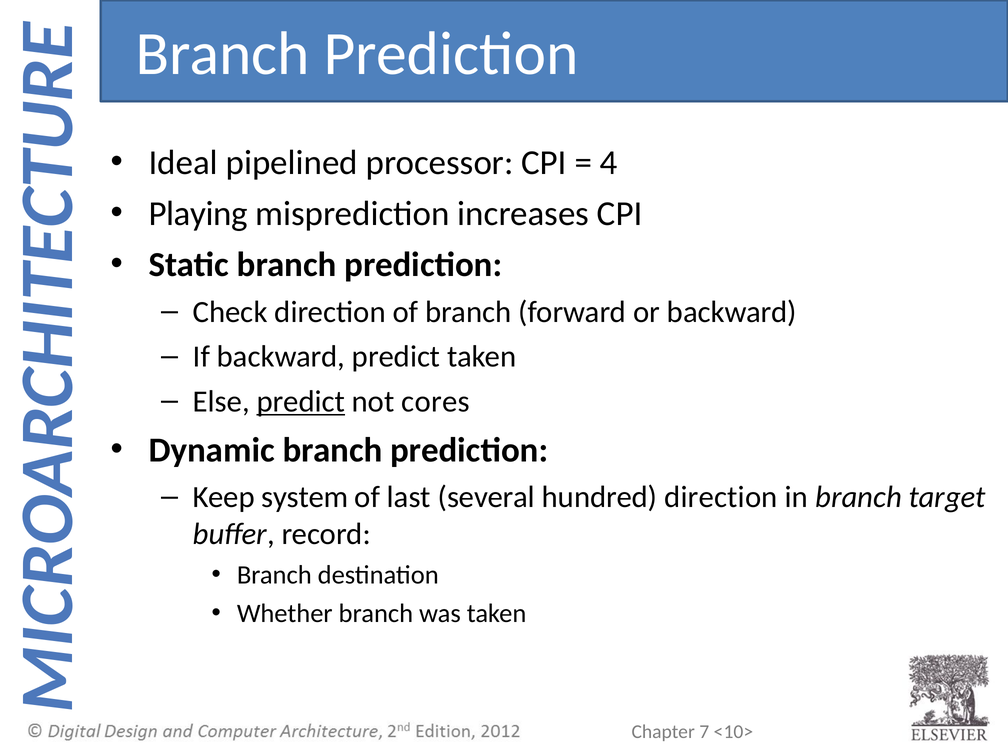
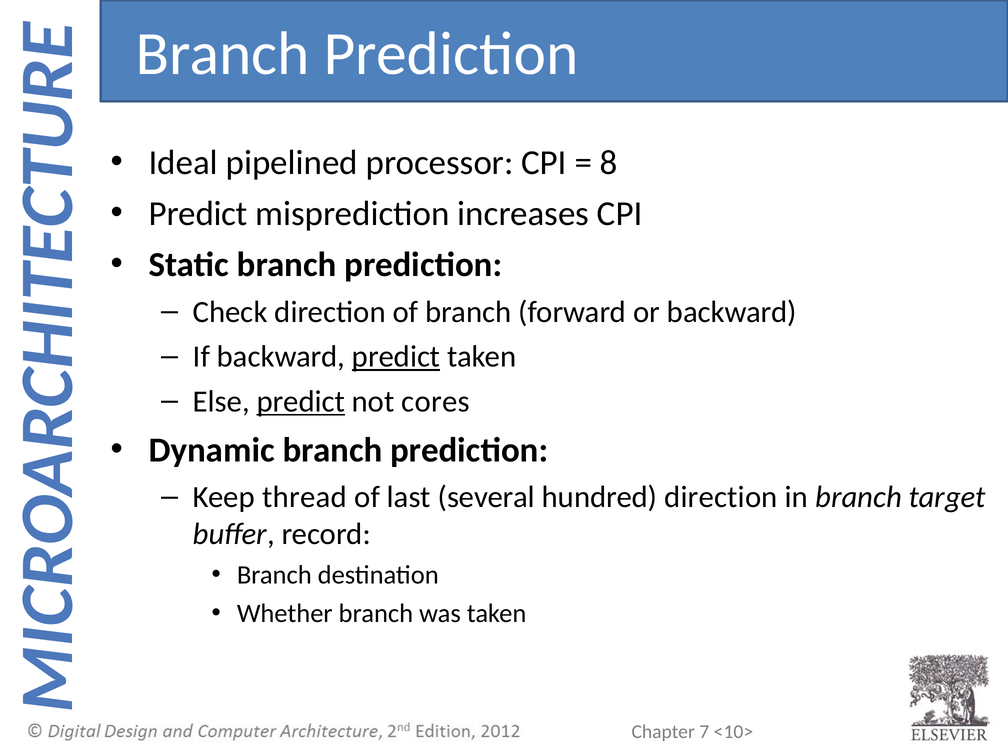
4: 4 -> 8
Playing at (198, 214): Playing -> Predict
predict at (396, 357) underline: none -> present
system: system -> thread
